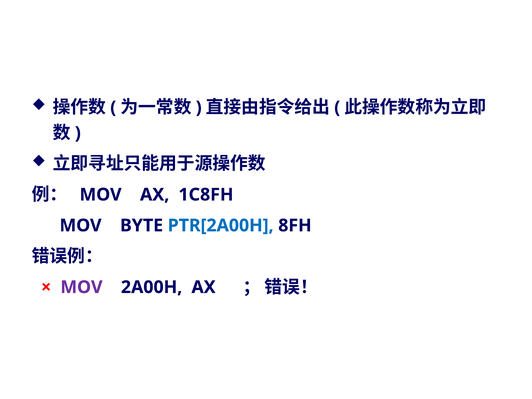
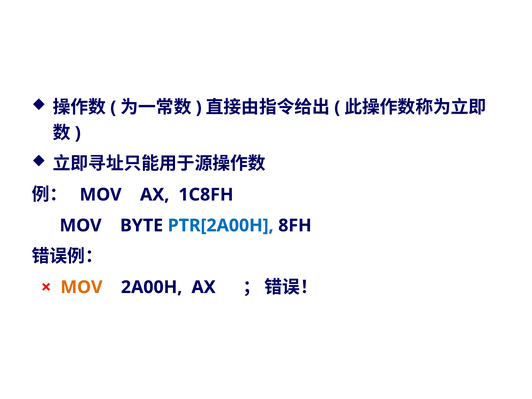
MOV at (81, 287) colour: purple -> orange
